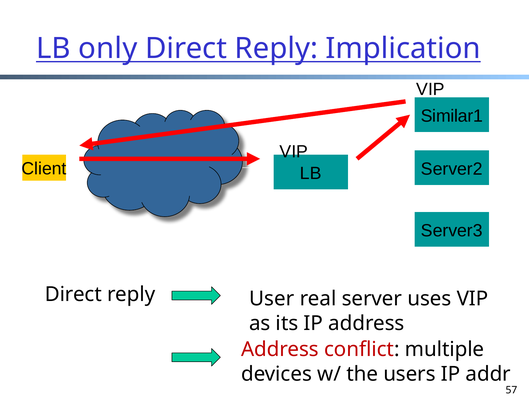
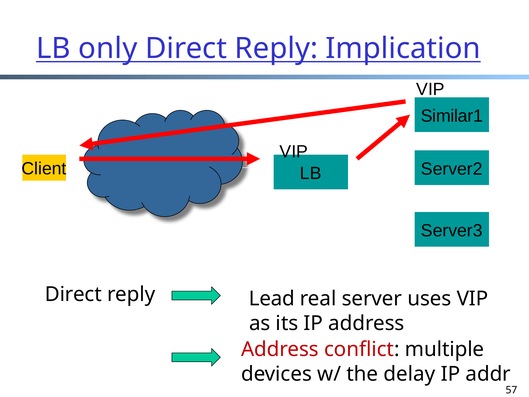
User: User -> Lead
users: users -> delay
